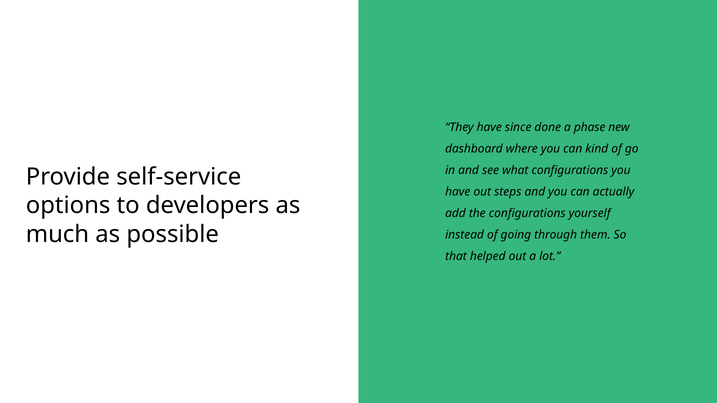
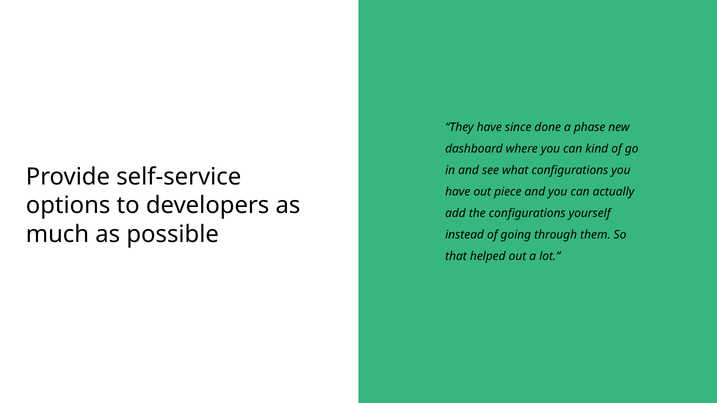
steps: steps -> piece
